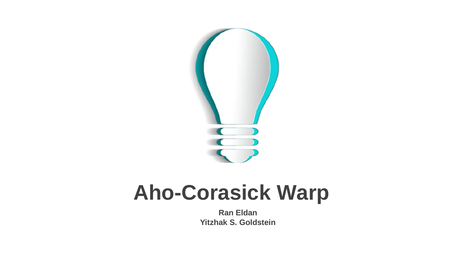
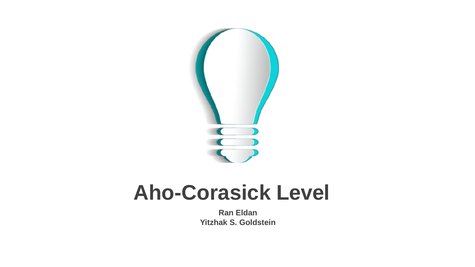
Warp: Warp -> Level
